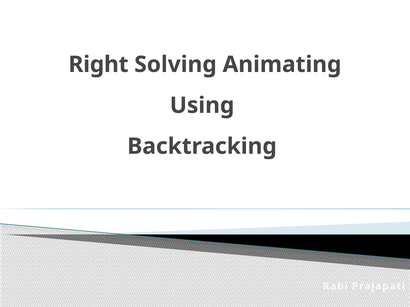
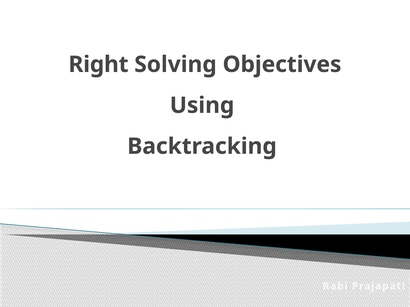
Animating: Animating -> Objectives
